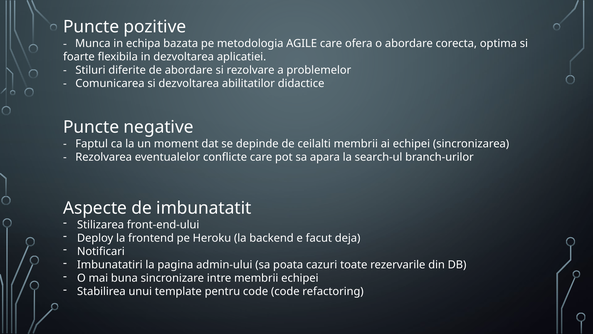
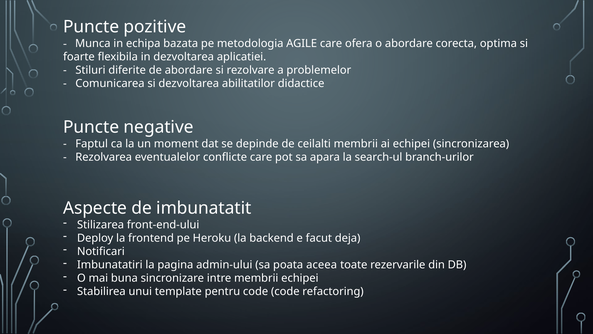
cazuri: cazuri -> aceea
